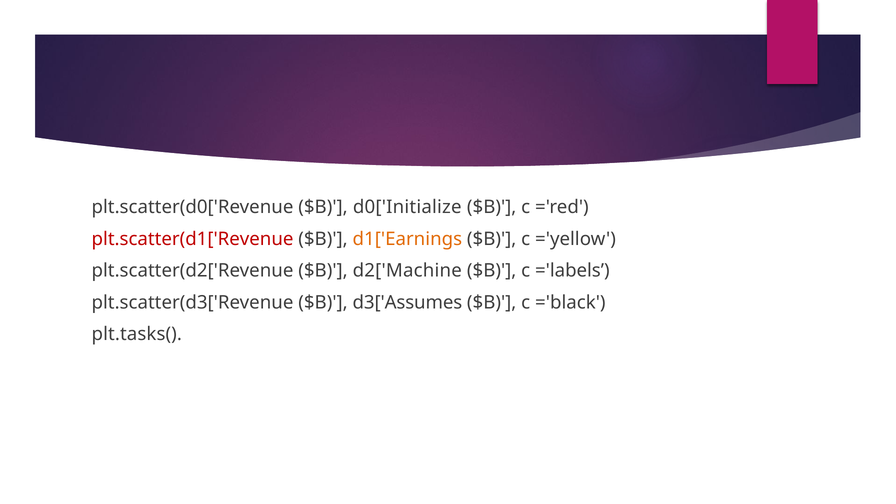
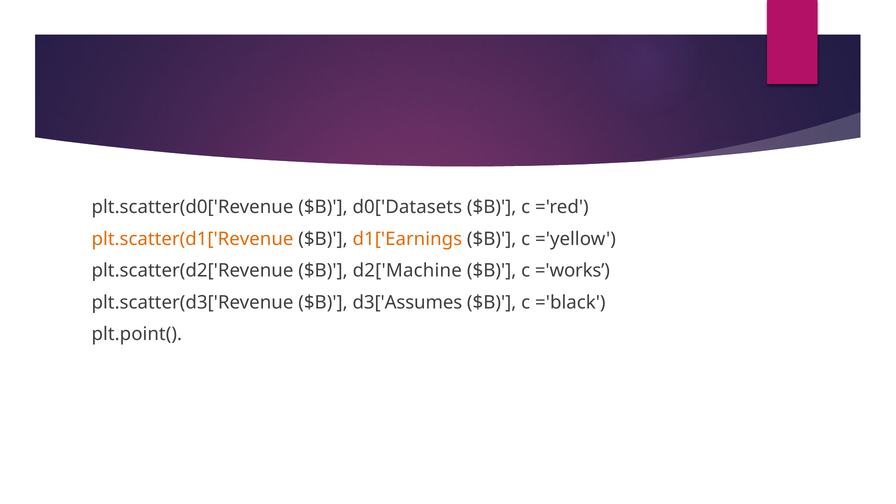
d0['Initialize: d0['Initialize -> d0['Datasets
plt.scatter(d1['Revenue colour: red -> orange
='labels: ='labels -> ='works
plt.tasks(: plt.tasks( -> plt.point(
